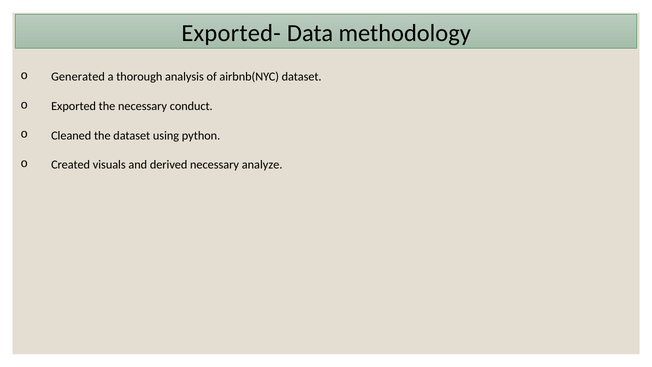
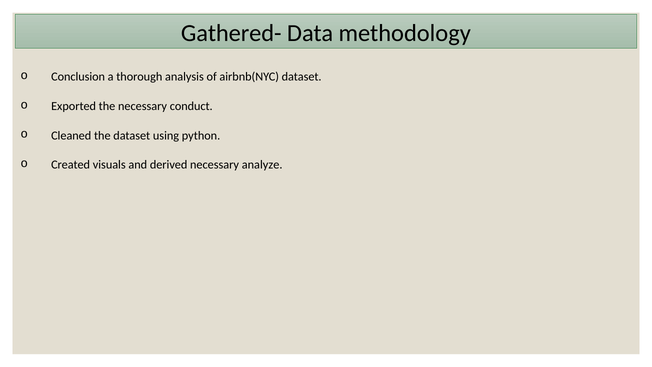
Exported-: Exported- -> Gathered-
Generated: Generated -> Conclusion
